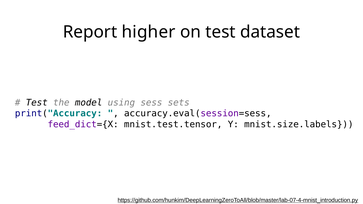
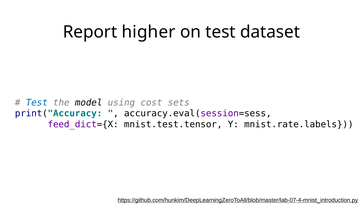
Test at (37, 103) colour: black -> blue
sess: sess -> cost
mnist.size.labels: mnist.size.labels -> mnist.rate.labels
